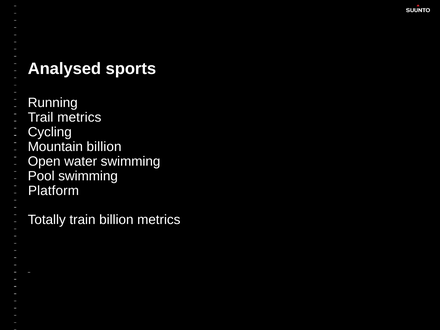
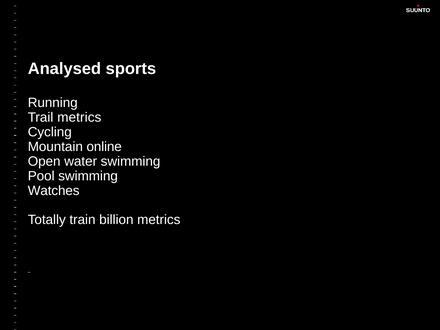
Mountain billion: billion -> online
Platform: Platform -> Watches
